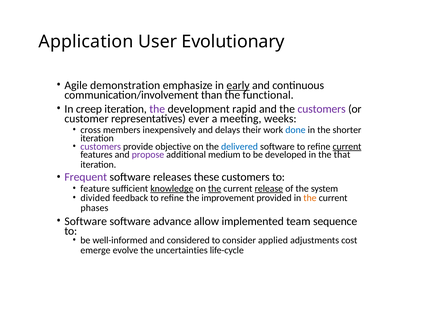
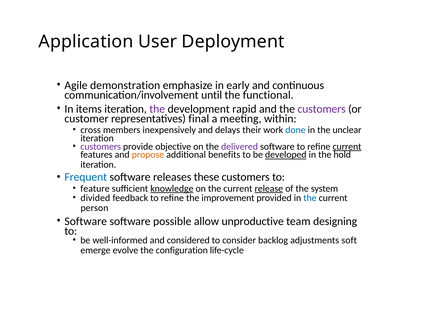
Evolutionary: Evolutionary -> Deployment
early underline: present -> none
than: than -> until
creep: creep -> items
ever: ever -> final
weeks: weeks -> within
shorter: shorter -> unclear
delivered colour: blue -> purple
propose colour: purple -> orange
medium: medium -> benefits
developed underline: none -> present
that: that -> hold
Frequent colour: purple -> blue
the at (215, 189) underline: present -> none
the at (310, 198) colour: orange -> blue
phases: phases -> person
advance: advance -> possible
implemented: implemented -> unproductive
sequence: sequence -> designing
applied: applied -> backlog
cost: cost -> soft
uncertainties: uncertainties -> configuration
